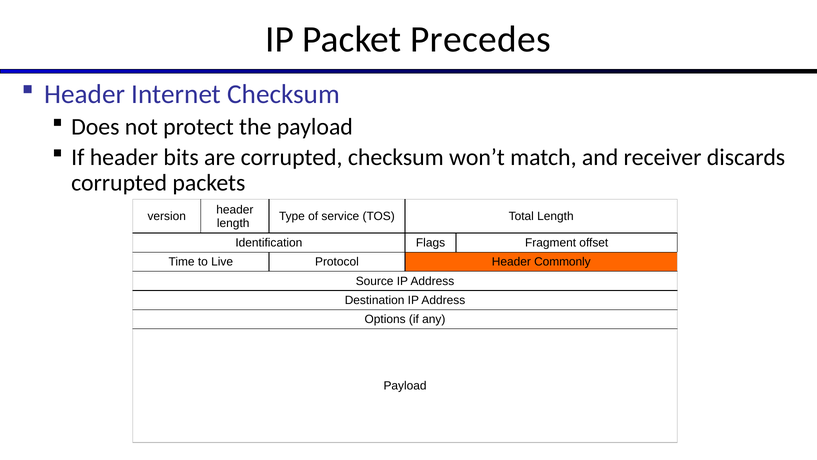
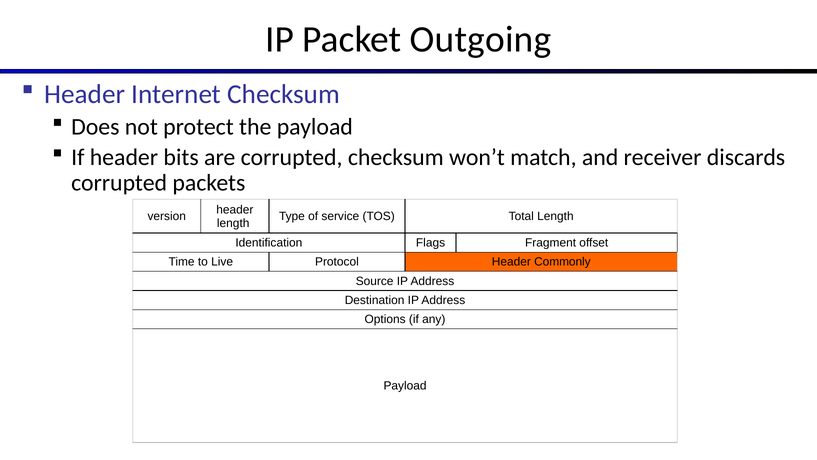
Precedes: Precedes -> Outgoing
